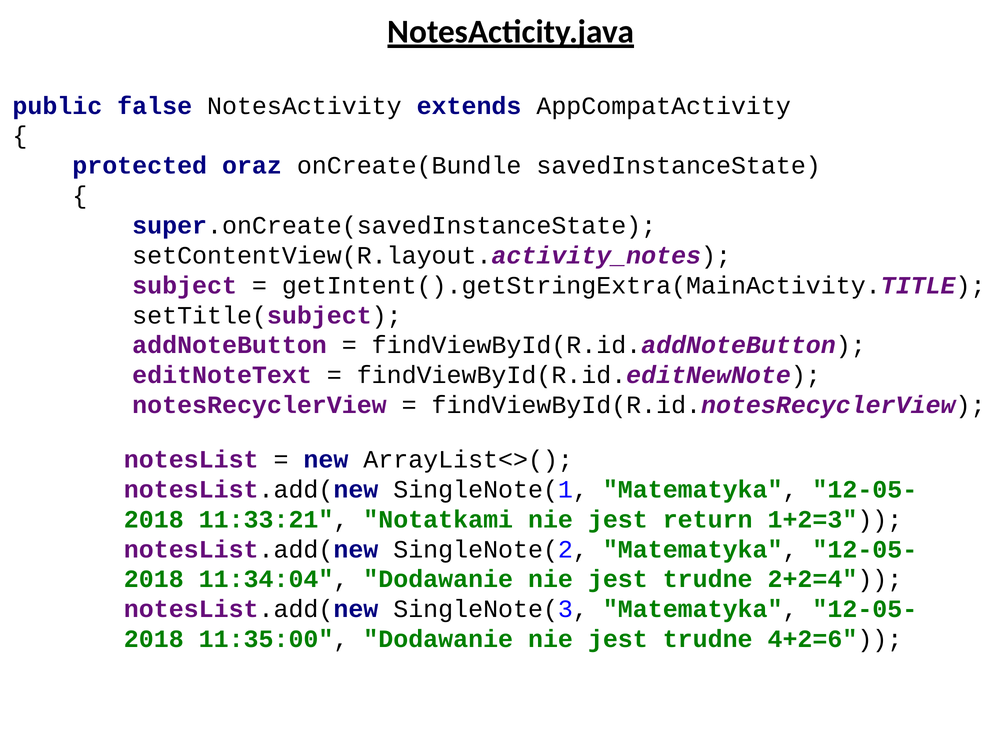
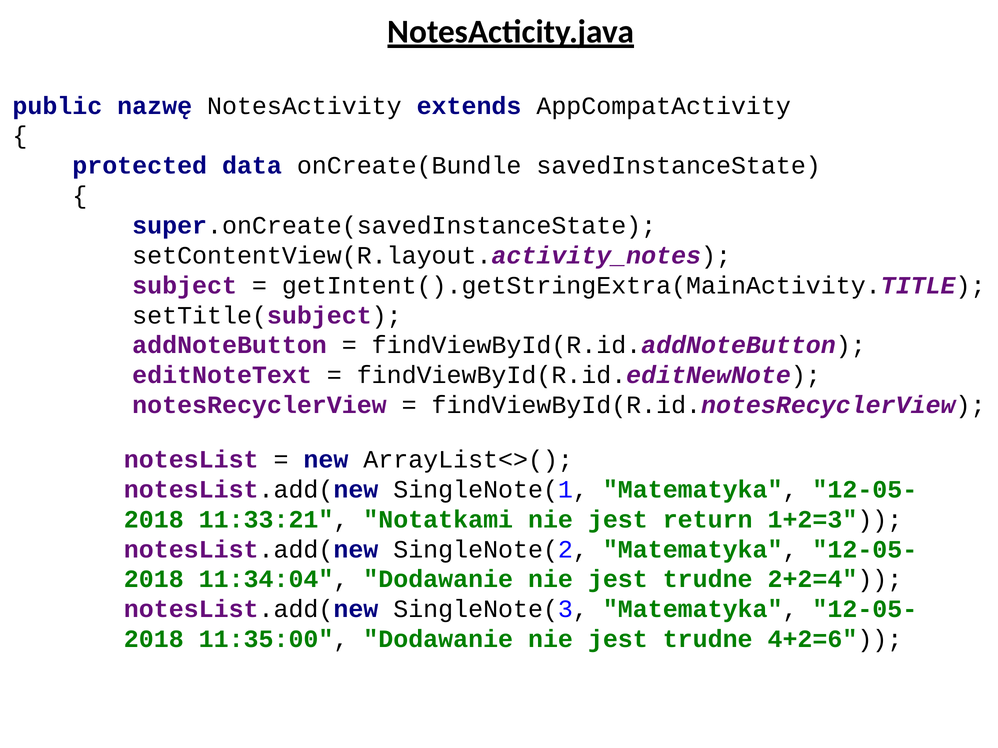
false: false -> nazwę
oraz: oraz -> data
